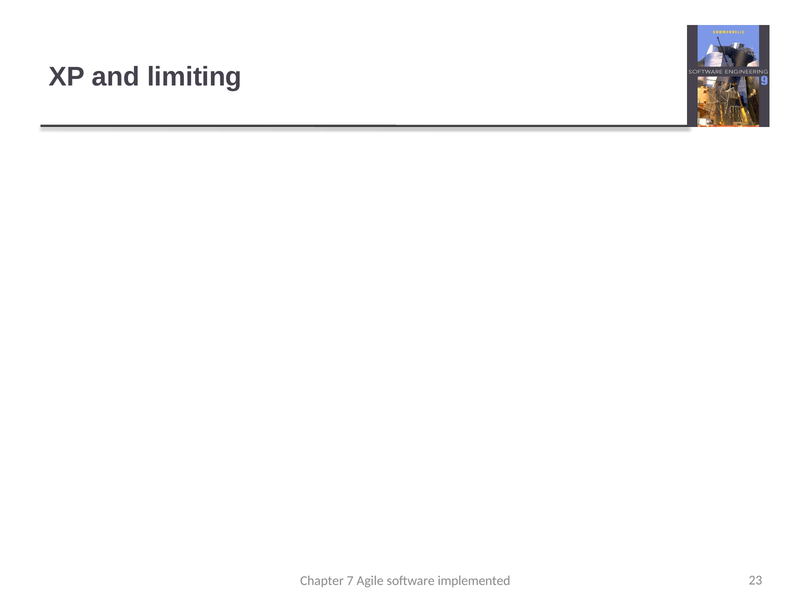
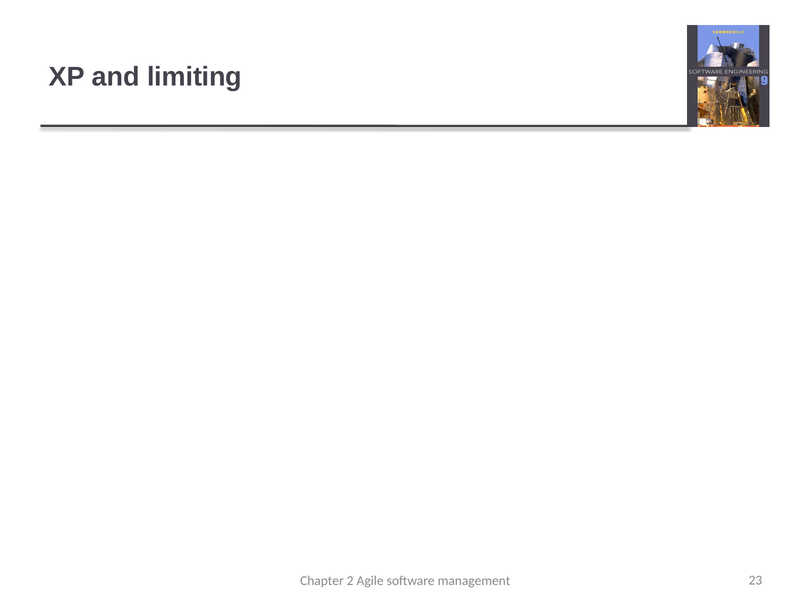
7: 7 -> 2
software implemented: implemented -> management
